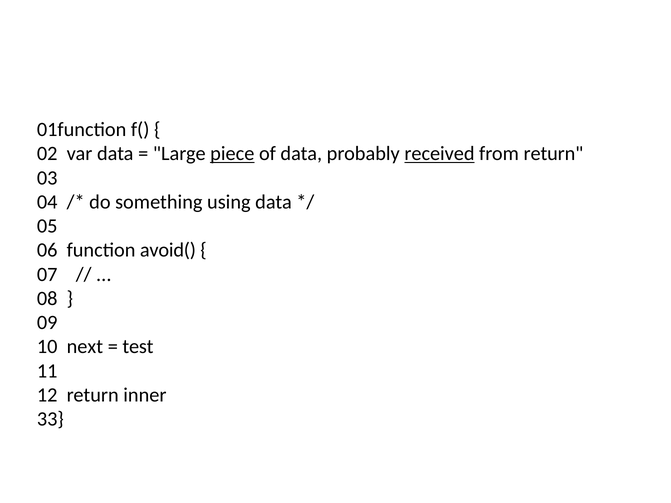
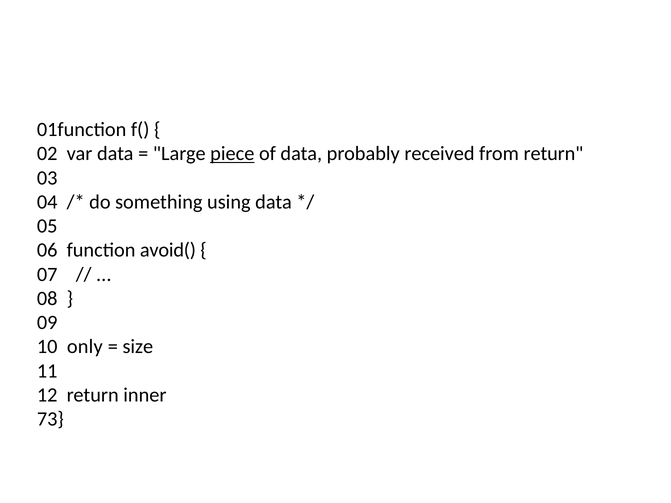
received underline: present -> none
next: next -> only
test: test -> size
33: 33 -> 73
